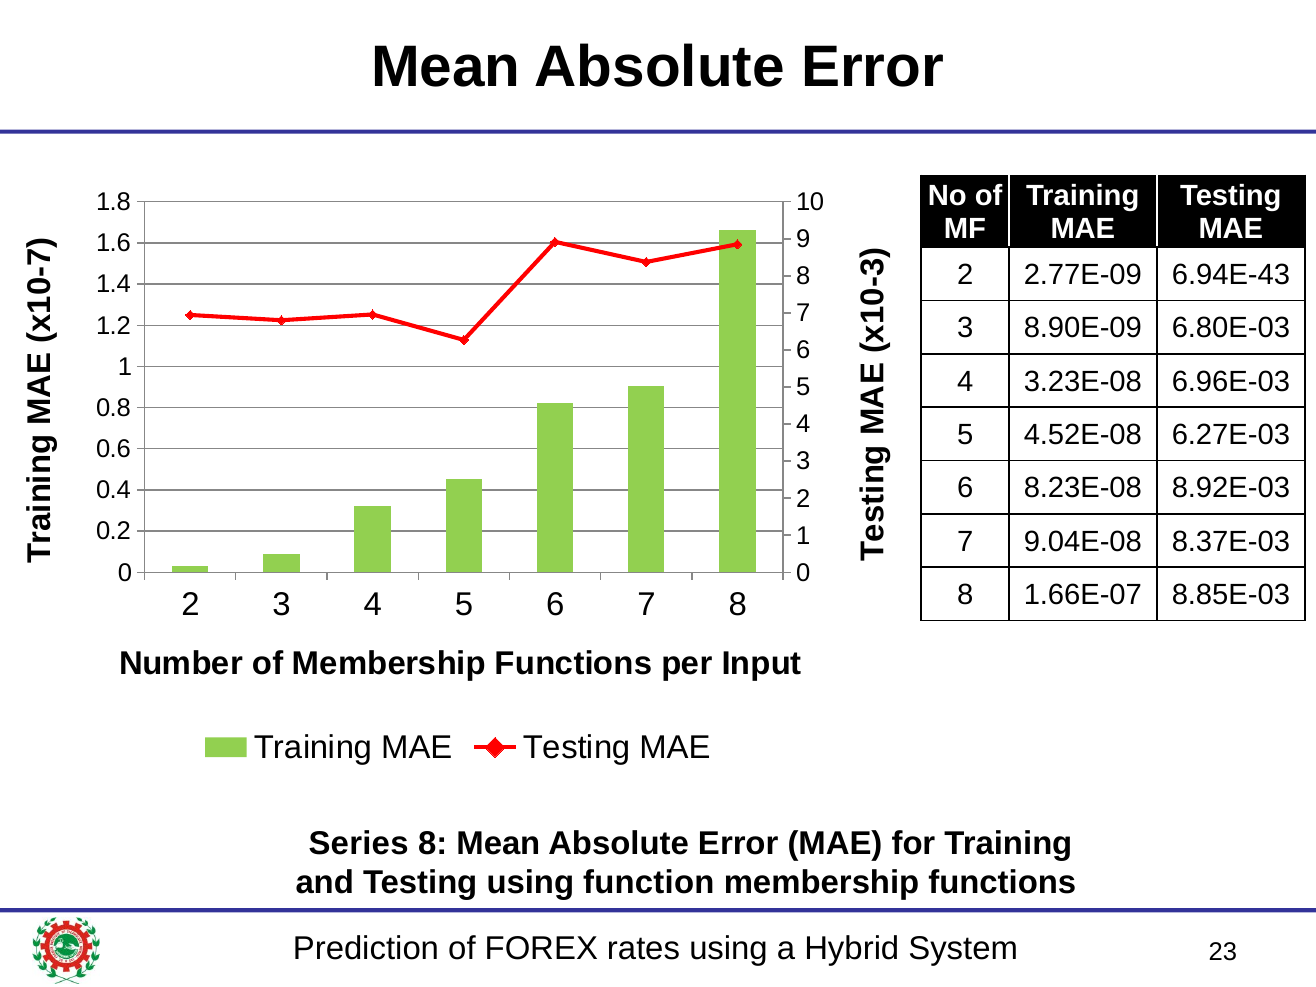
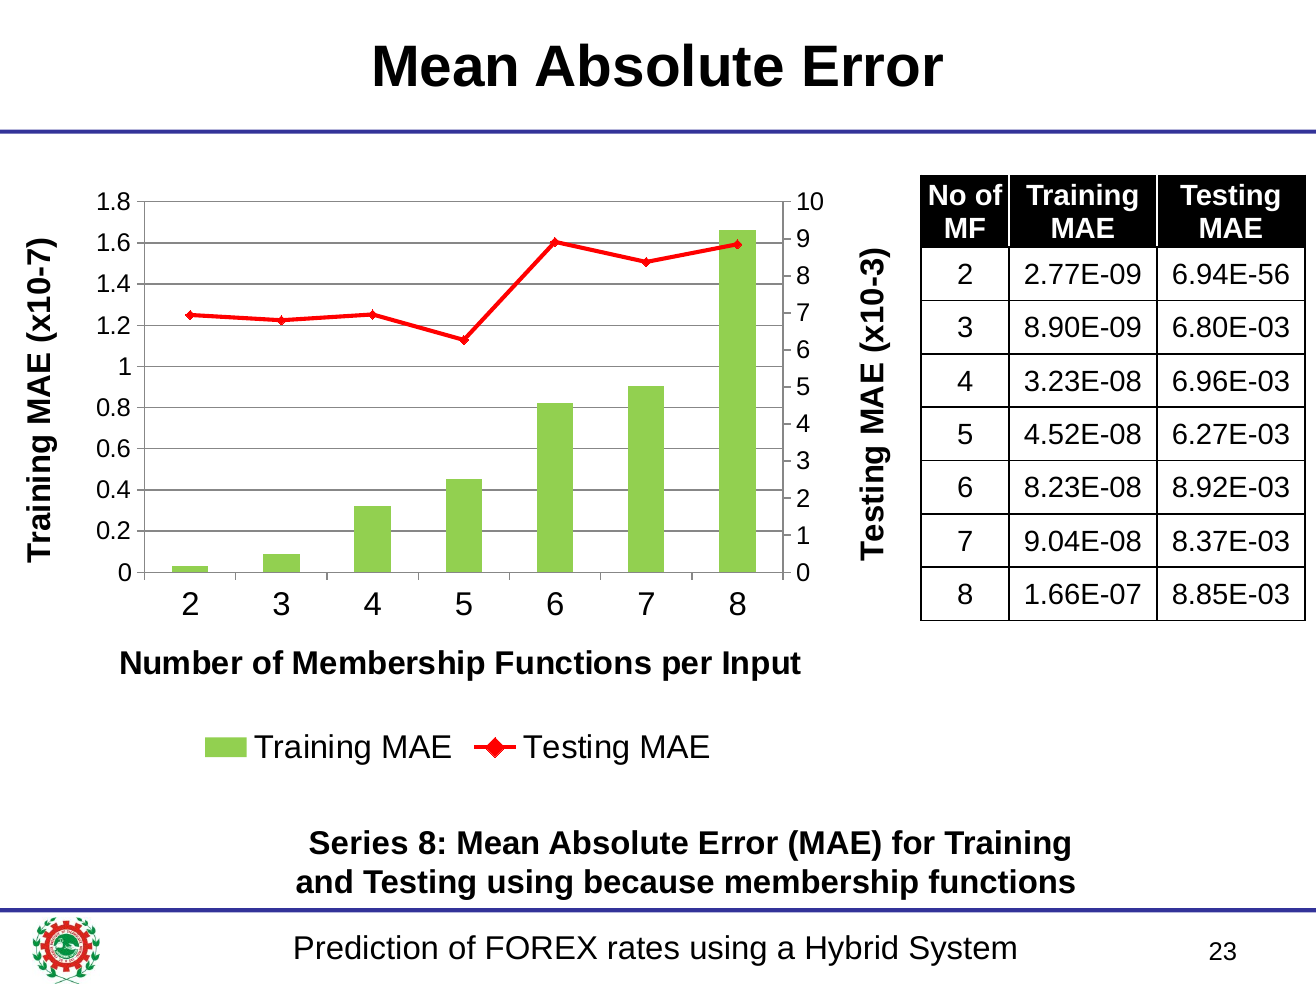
6.94E-43: 6.94E-43 -> 6.94E-56
function: function -> because
